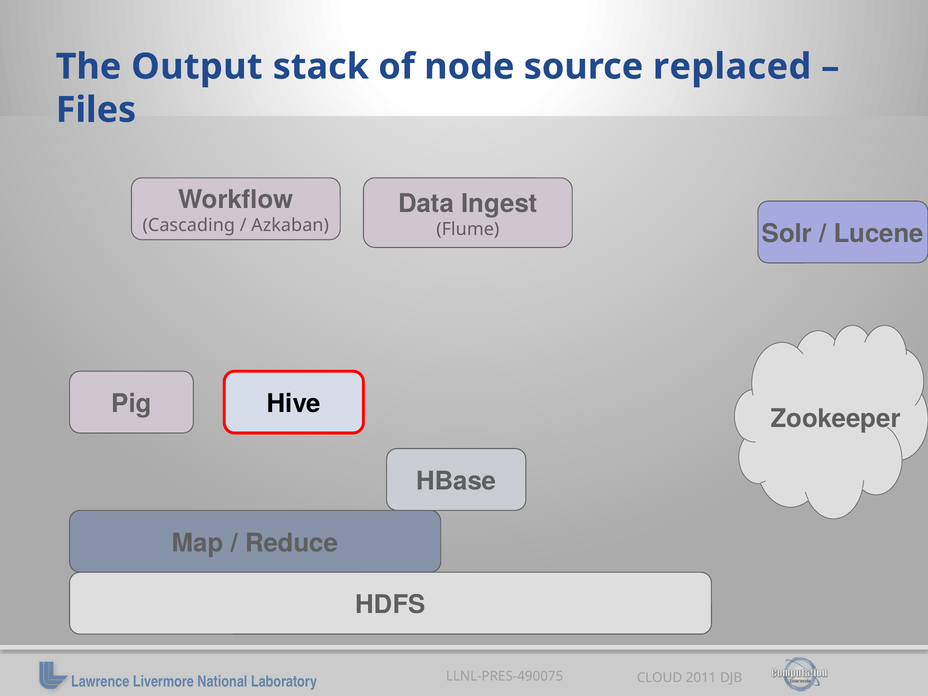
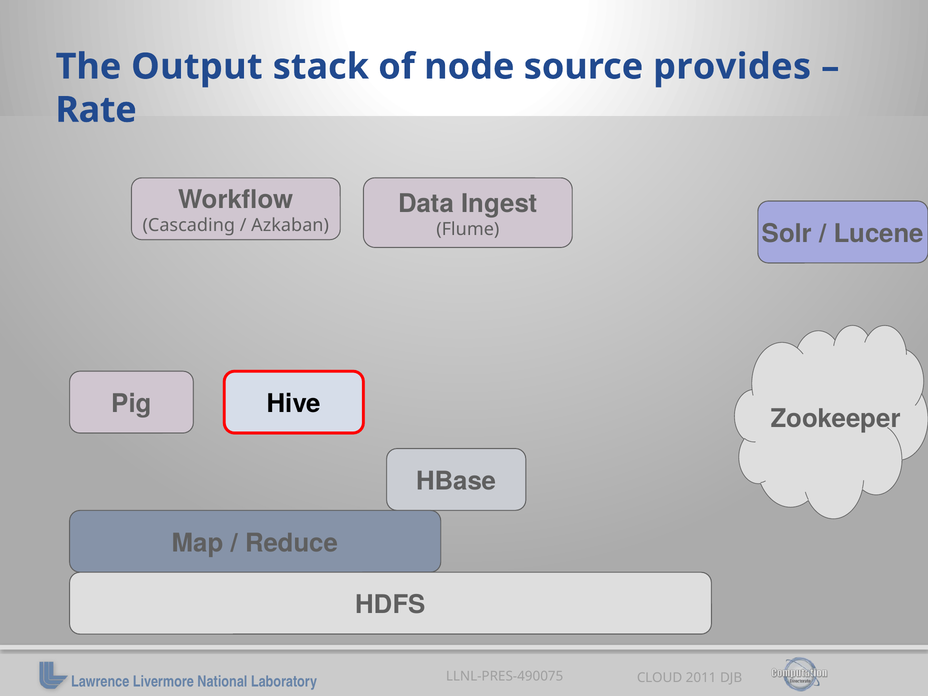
replaced: replaced -> provides
Files: Files -> Rate
